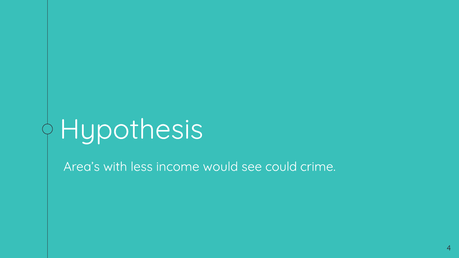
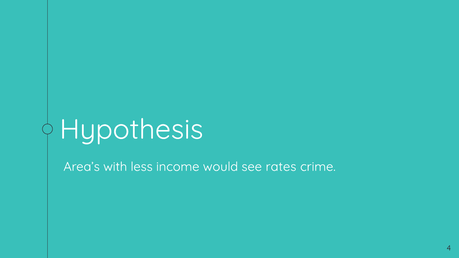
could: could -> rates
